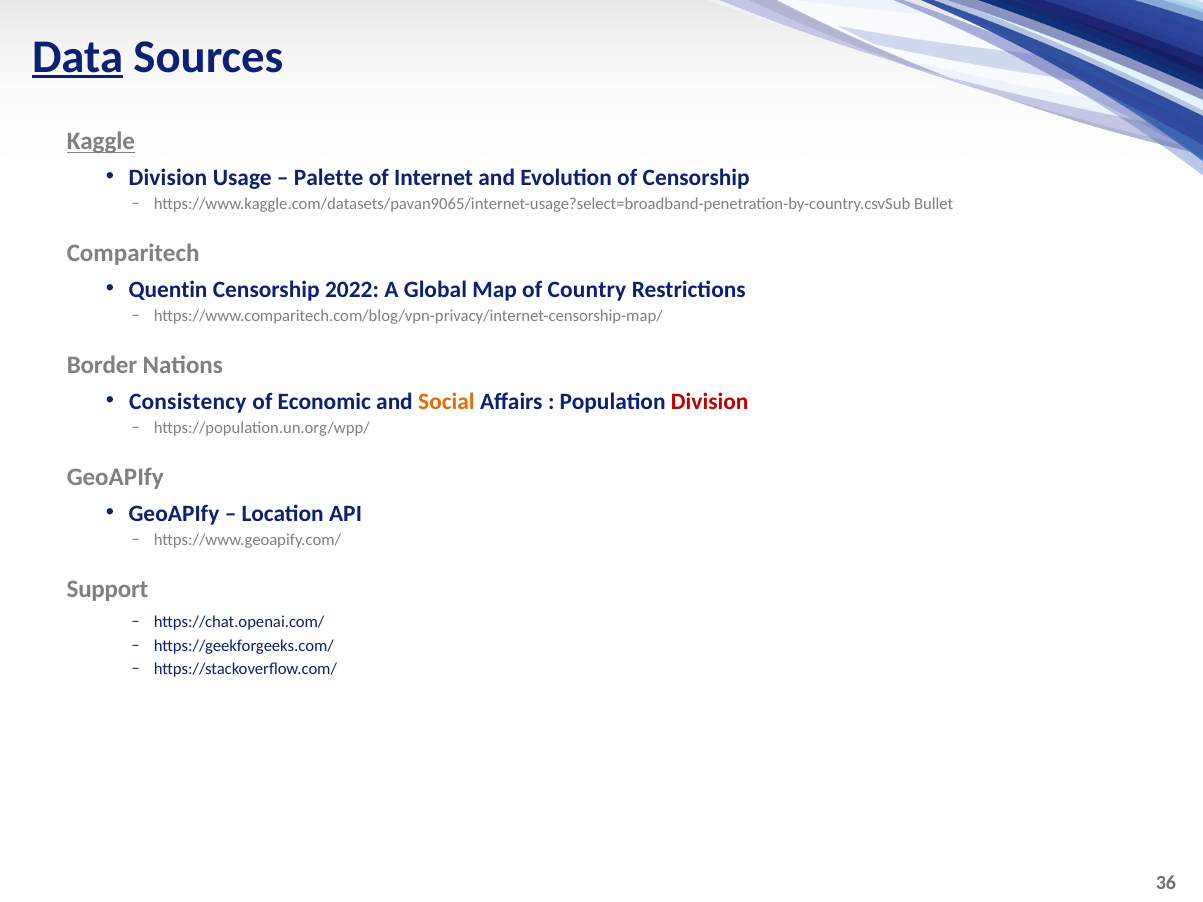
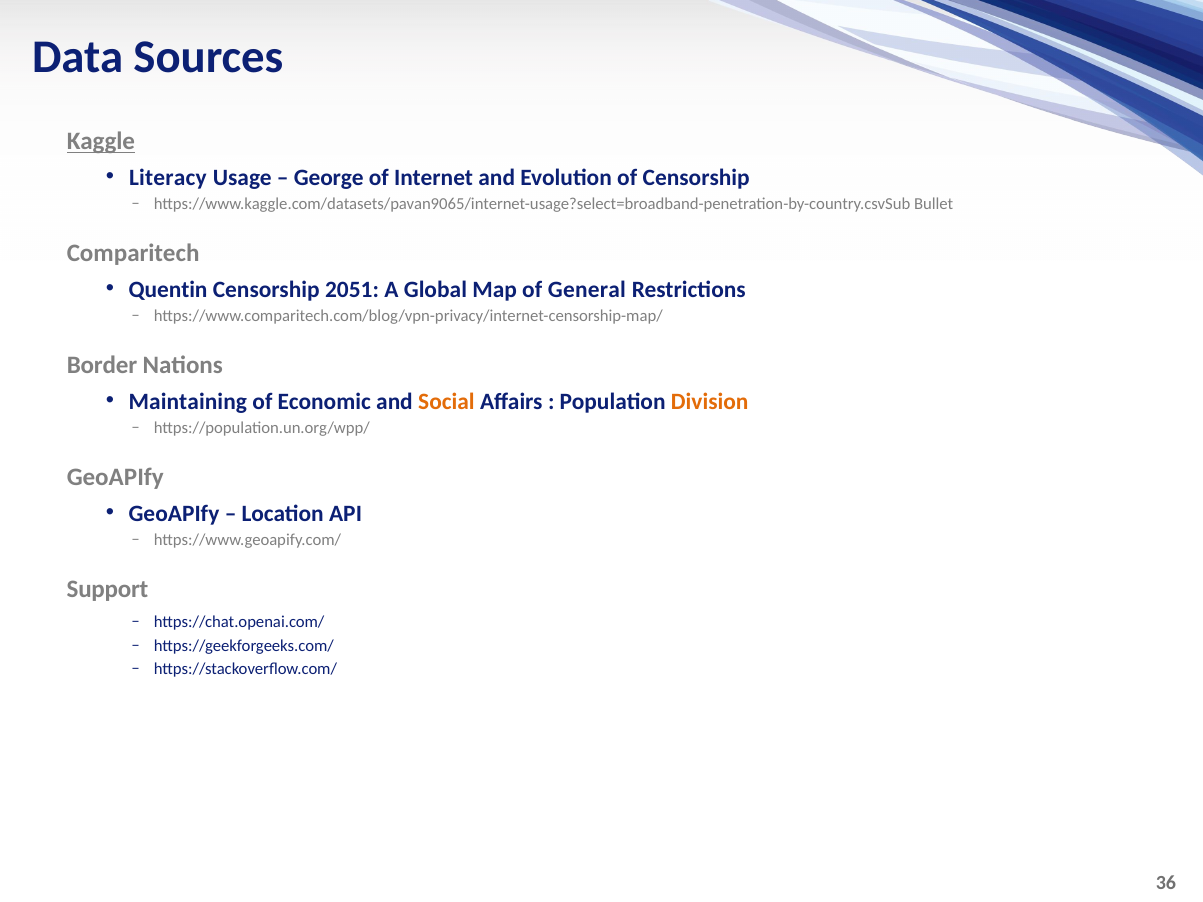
Data underline: present -> none
Division at (168, 178): Division -> Literacy
Palette: Palette -> George
2022: 2022 -> 2051
Country: Country -> General
Consistency: Consistency -> Maintaining
Division at (710, 402) colour: red -> orange
